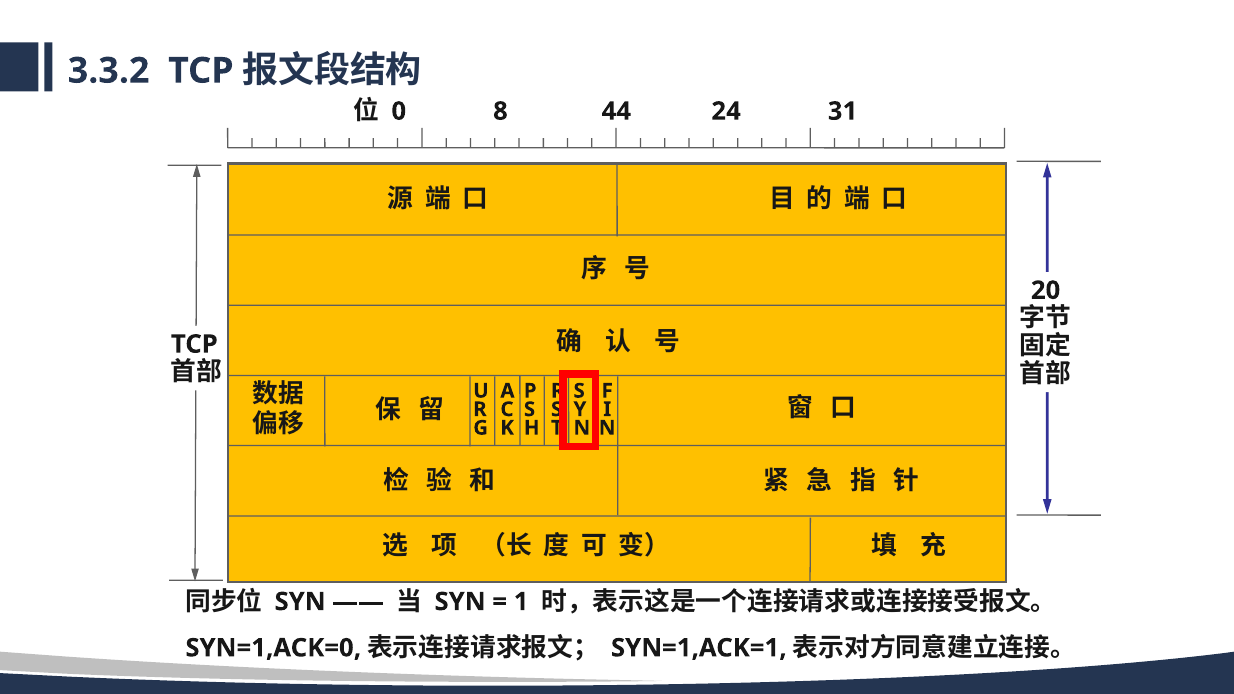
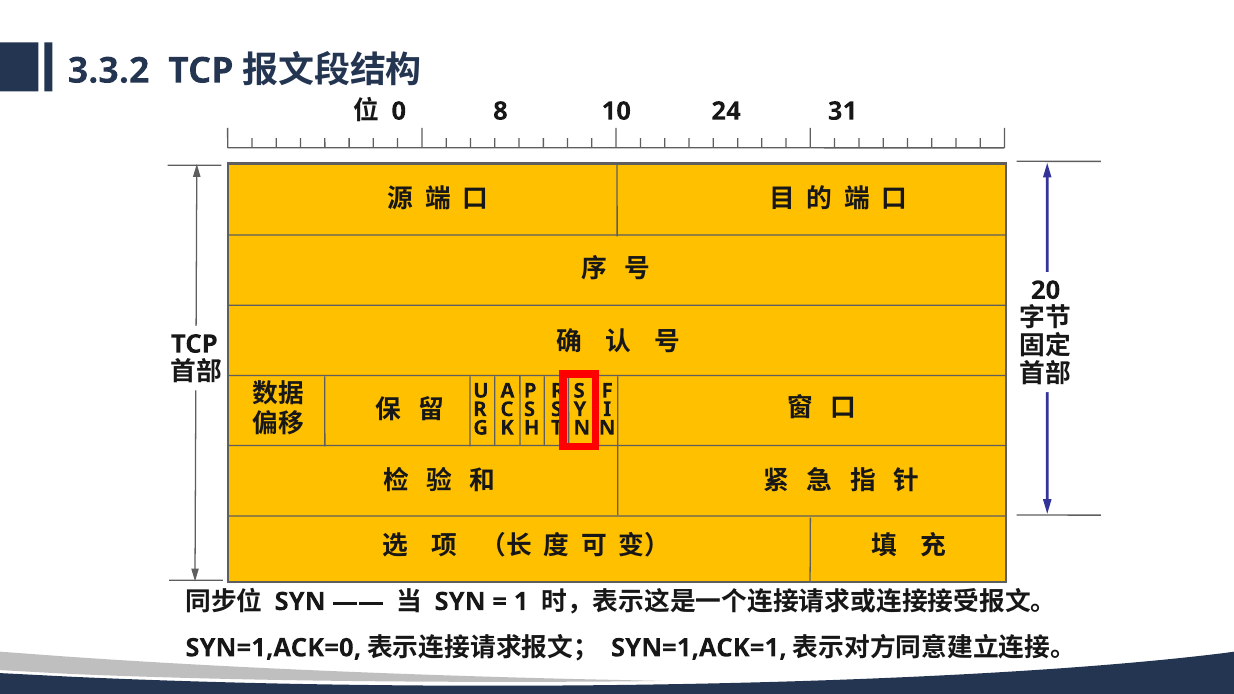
44: 44 -> 10
